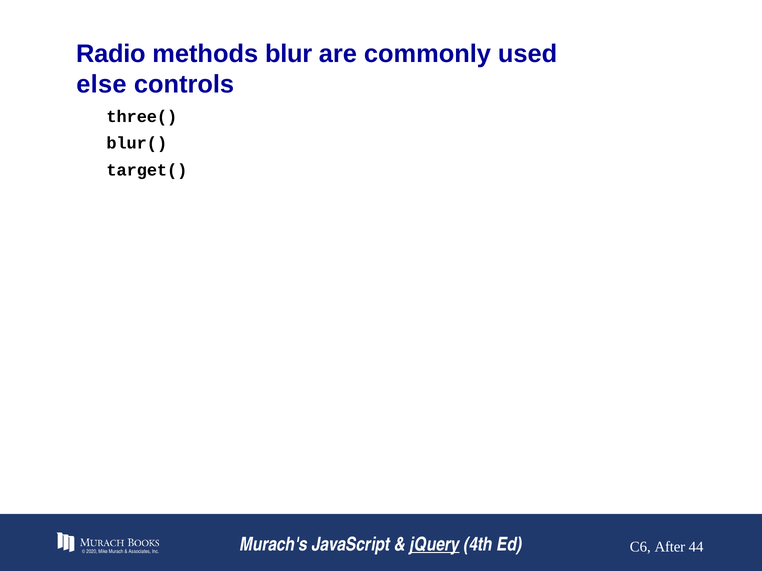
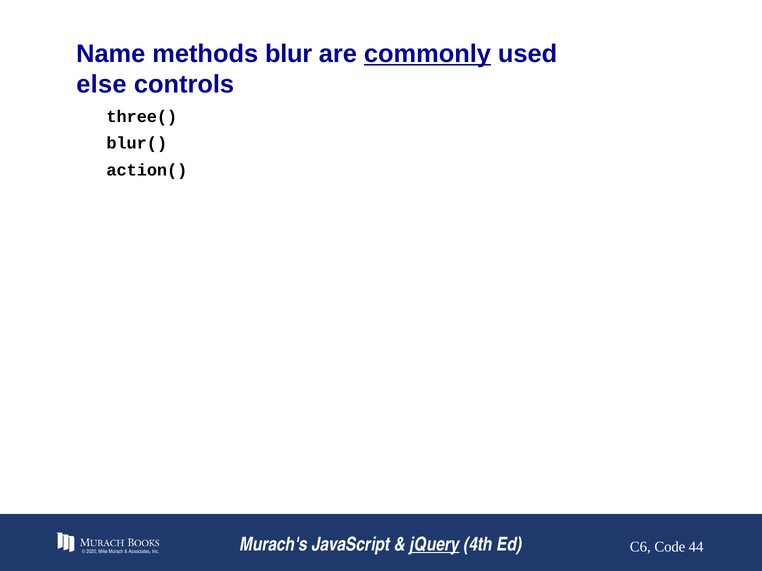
Radio: Radio -> Name
commonly underline: none -> present
target(: target( -> action(
After: After -> Code
